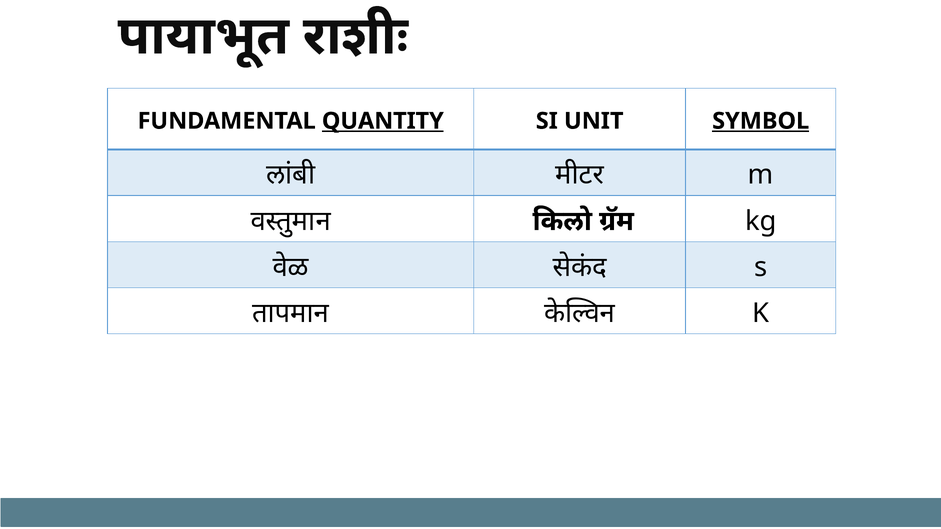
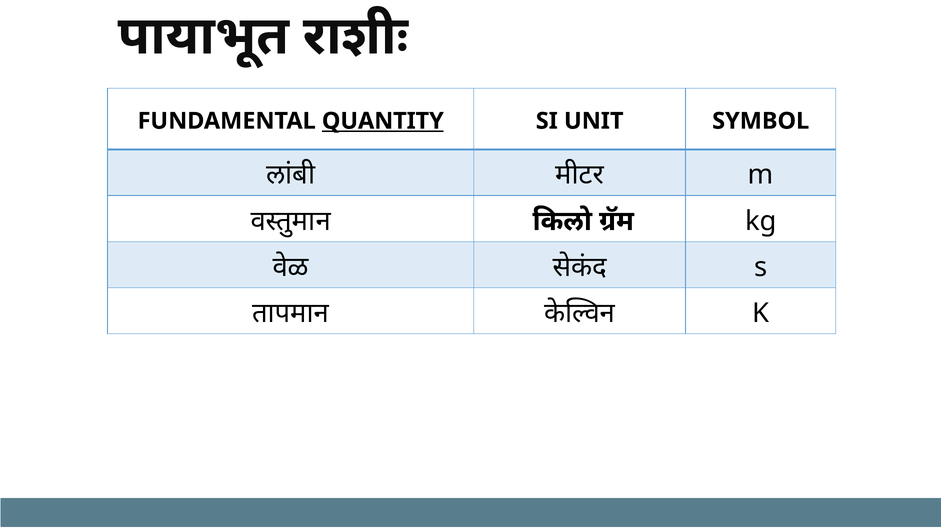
SYMBOL underline: present -> none
